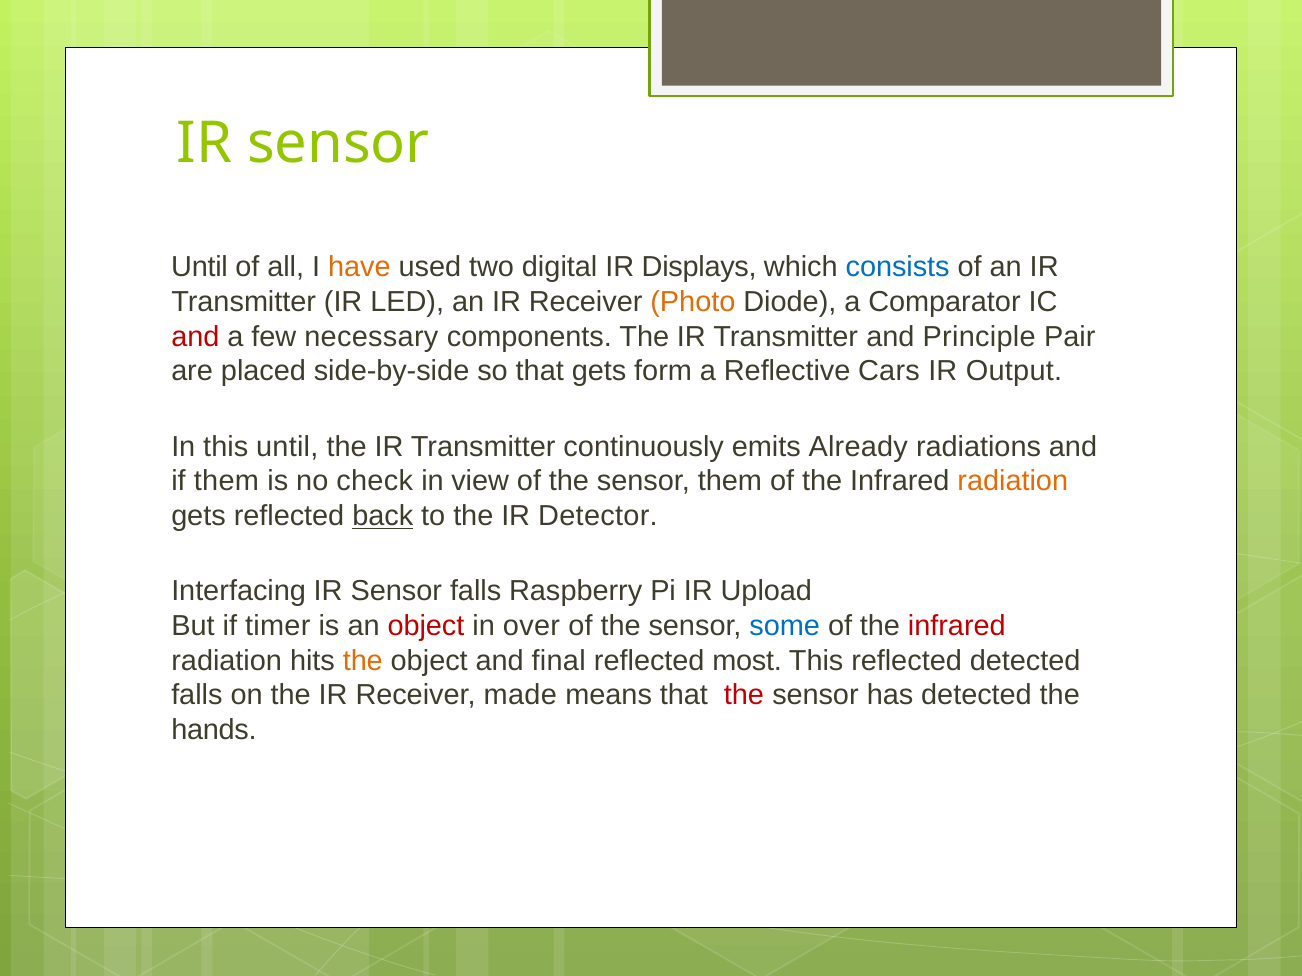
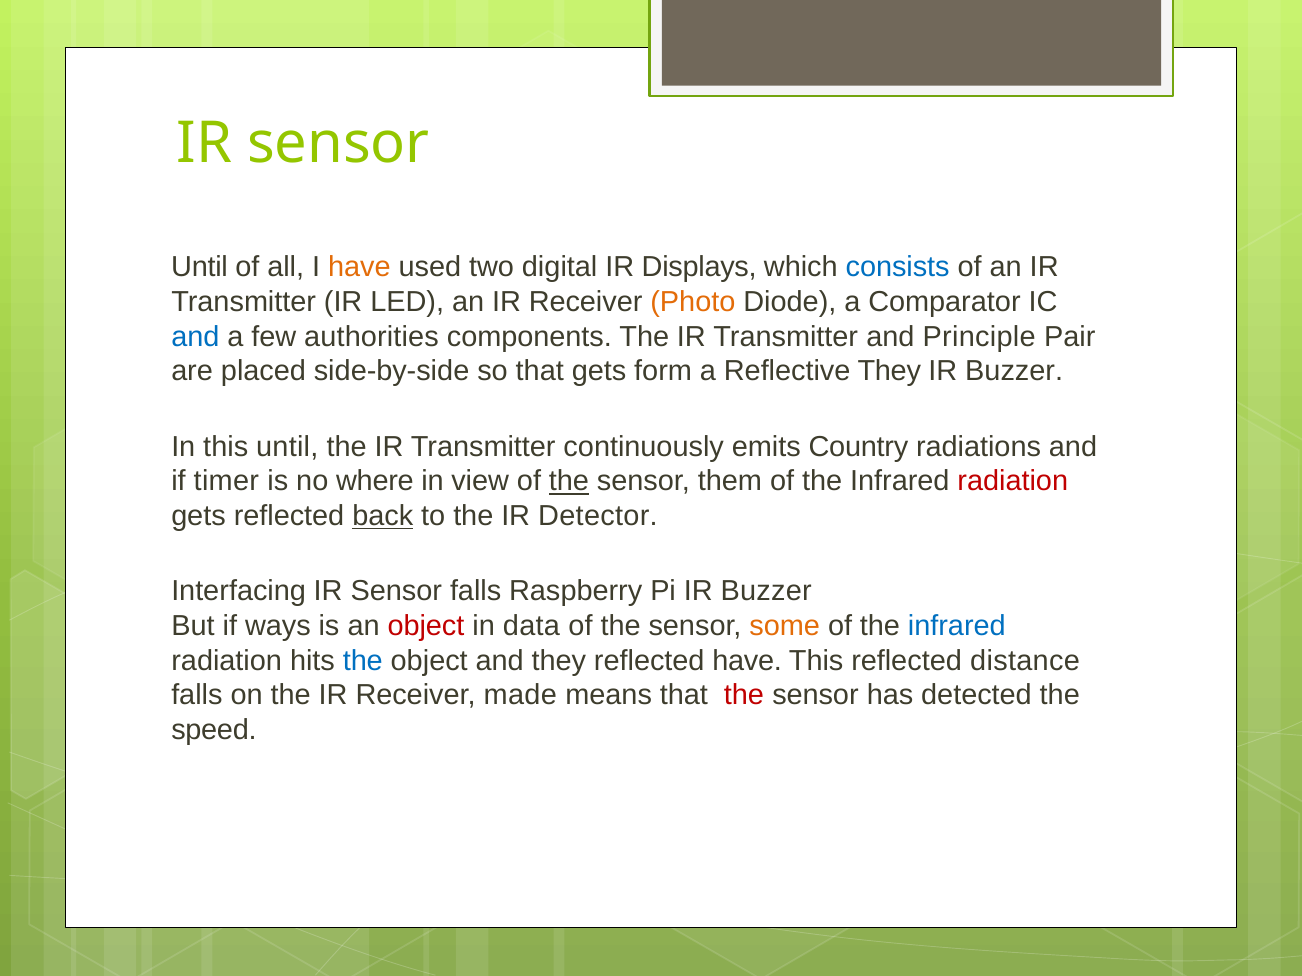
and at (195, 337) colour: red -> blue
necessary: necessary -> authorities
Reflective Cars: Cars -> They
Output at (1014, 372): Output -> Buzzer
Already: Already -> Country
if them: them -> timer
check: check -> where
the at (569, 482) underline: none -> present
radiation at (1013, 482) colour: orange -> red
Pi IR Upload: Upload -> Buzzer
timer: timer -> ways
over: over -> data
some colour: blue -> orange
infrared at (957, 626) colour: red -> blue
the at (363, 661) colour: orange -> blue
and final: final -> they
reflected most: most -> have
reflected detected: detected -> distance
hands: hands -> speed
